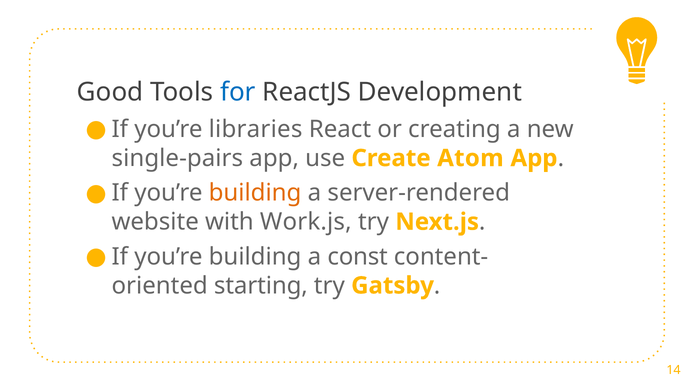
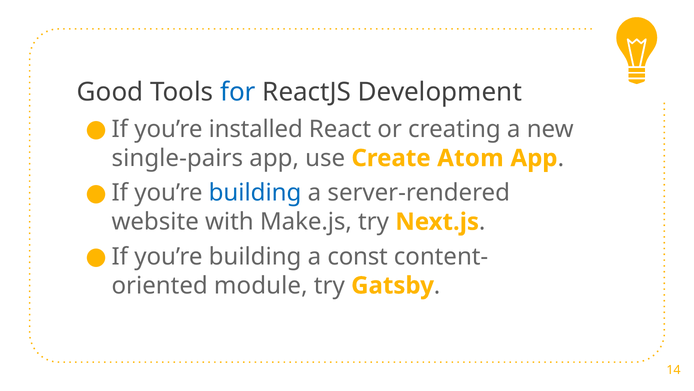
libraries: libraries -> installed
building at (255, 193) colour: orange -> blue
Work.js: Work.js -> Make.js
starting: starting -> module
